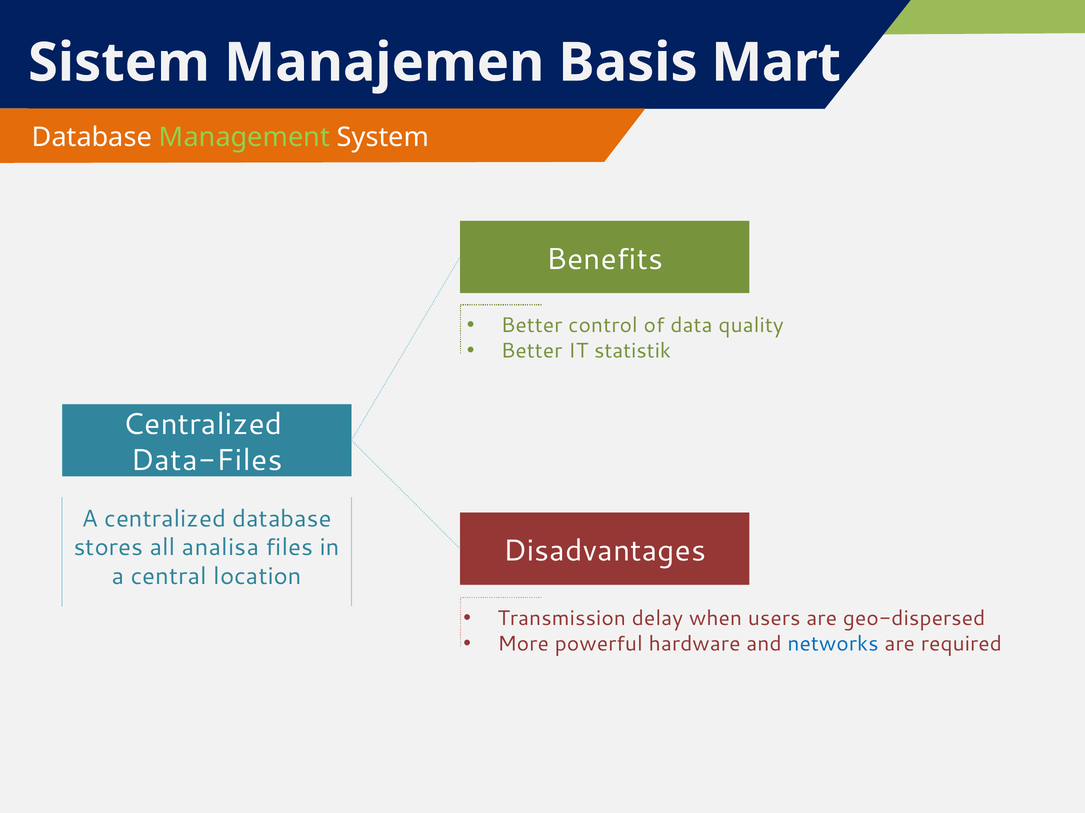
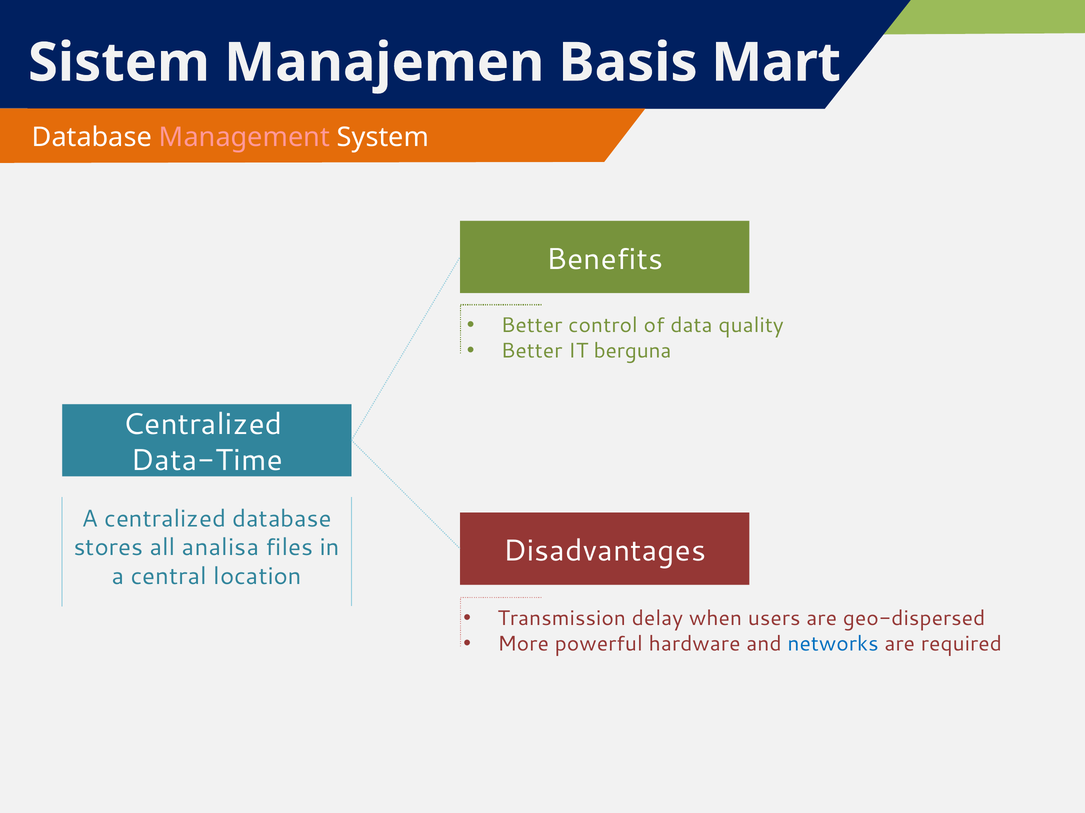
Management colour: light green -> pink
statistik: statistik -> berguna
Data-Files: Data-Files -> Data-Time
